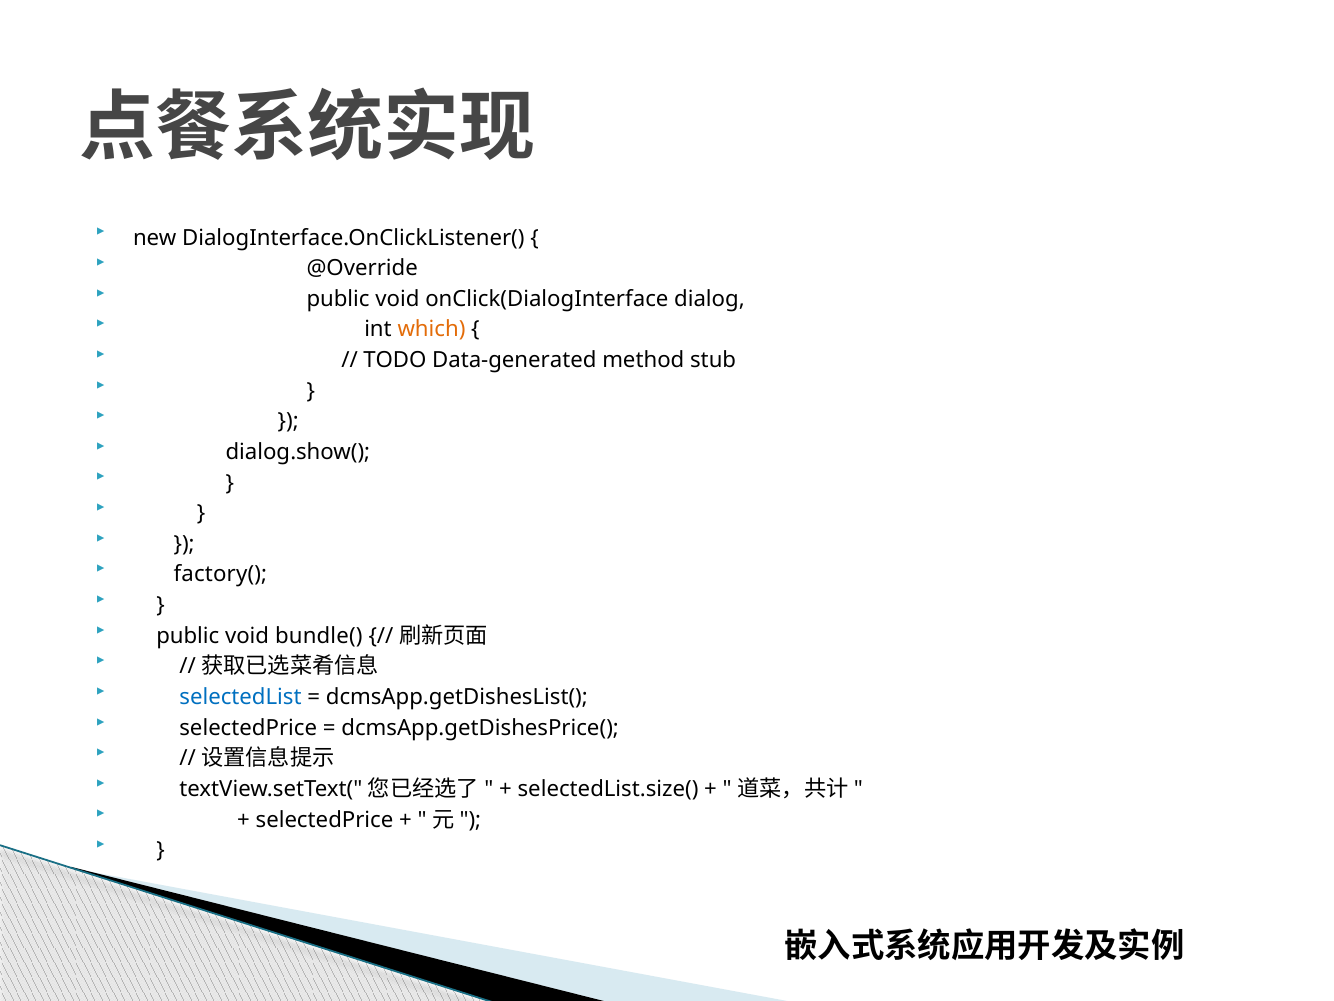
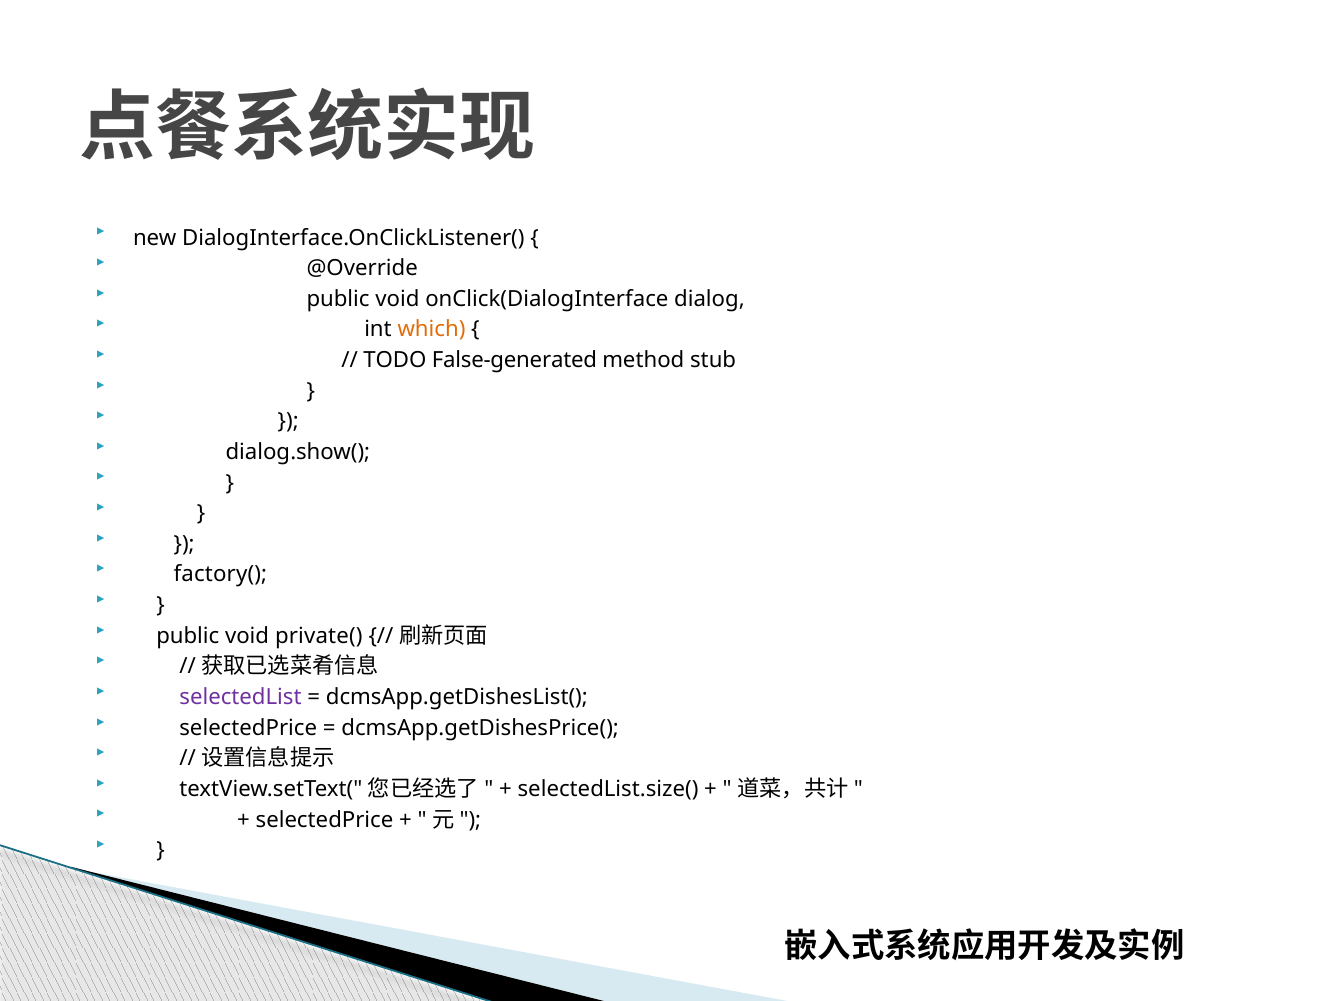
Data-generated: Data-generated -> False-generated
bundle(: bundle( -> private(
selectedList colour: blue -> purple
